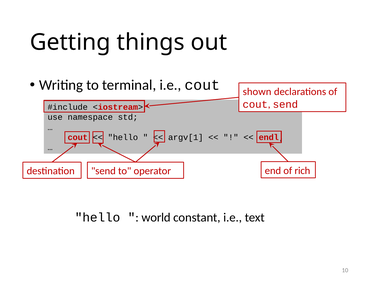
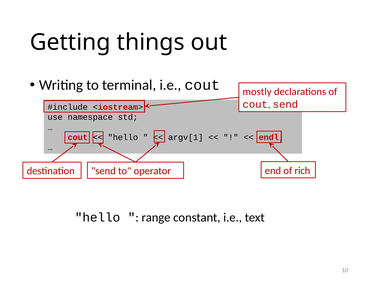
shown: shown -> mostly
world: world -> range
